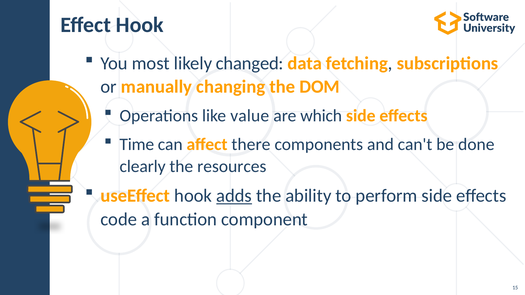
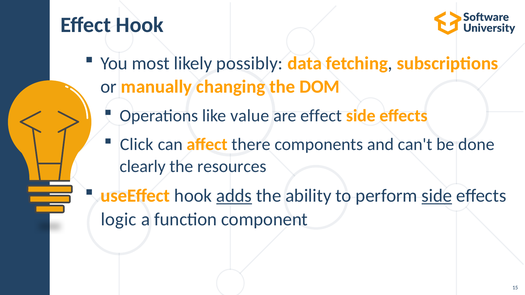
changed: changed -> possibly
are which: which -> effect
Time: Time -> Click
side at (437, 196) underline: none -> present
code: code -> logic
